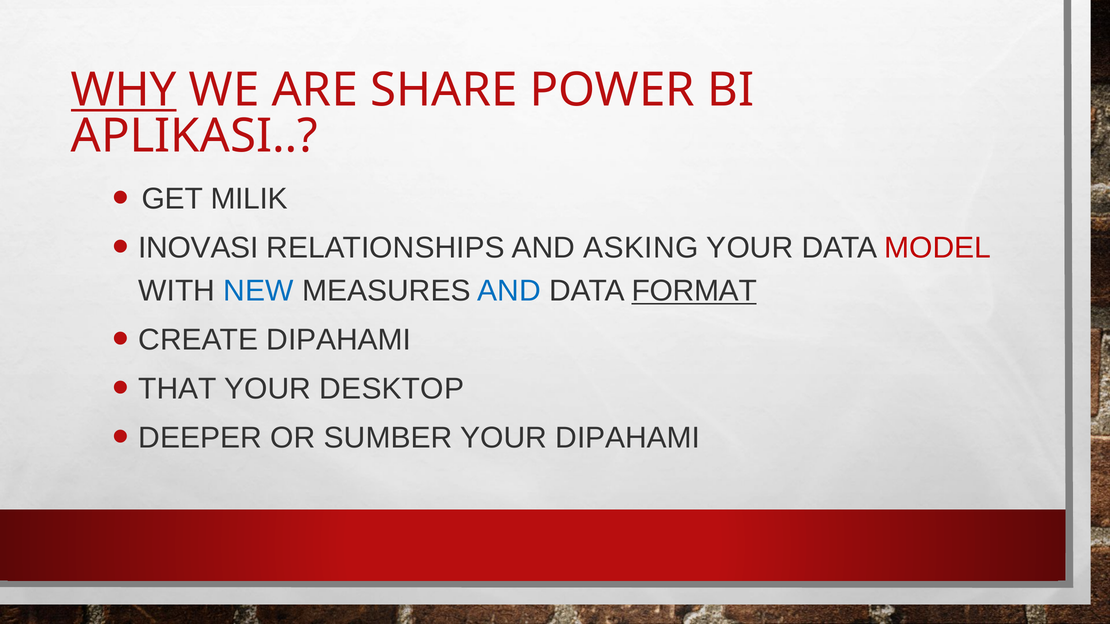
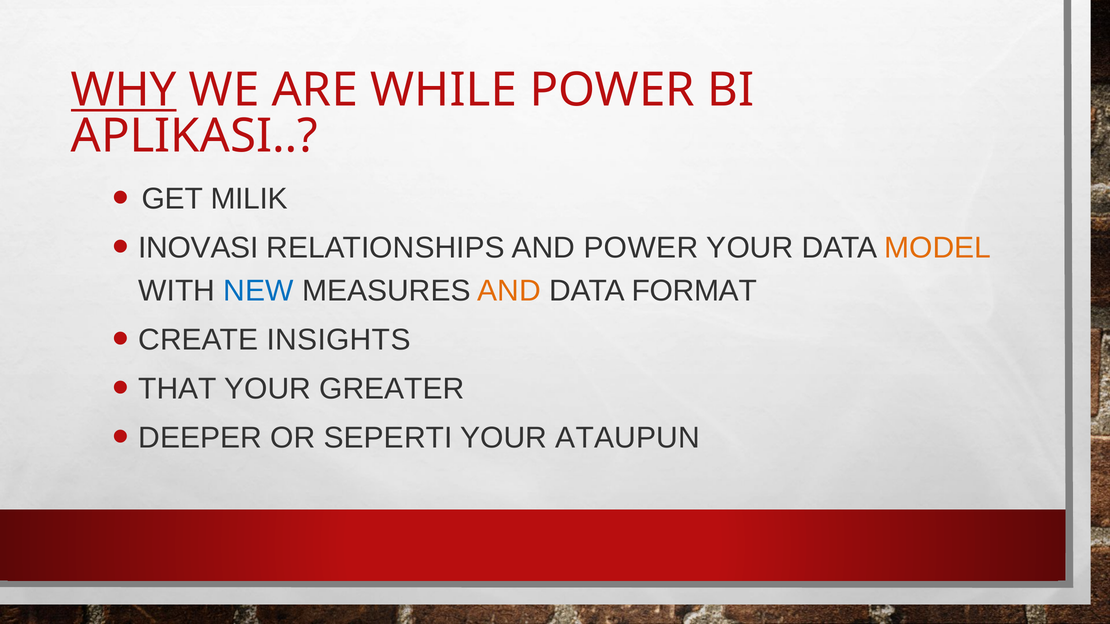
SHARE: SHARE -> WHILE
AND ASKING: ASKING -> POWER
MODEL colour: red -> orange
AND at (509, 291) colour: blue -> orange
FORMAT underline: present -> none
CREATE DIPAHAMI: DIPAHAMI -> INSIGHTS
DESKTOP: DESKTOP -> GREATER
SUMBER: SUMBER -> SEPERTI
YOUR DIPAHAMI: DIPAHAMI -> ATAUPUN
